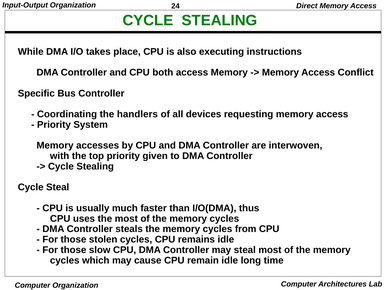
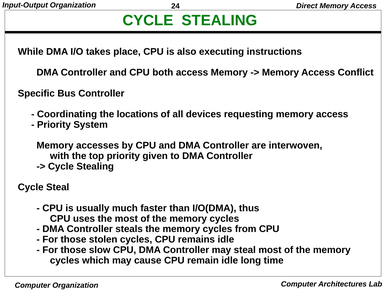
handlers: handlers -> locations
